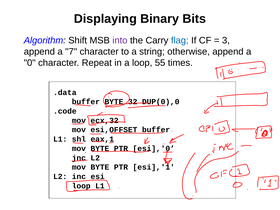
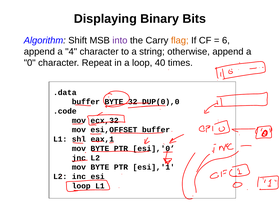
flag colour: blue -> orange
3: 3 -> 6
7: 7 -> 4
55: 55 -> 40
